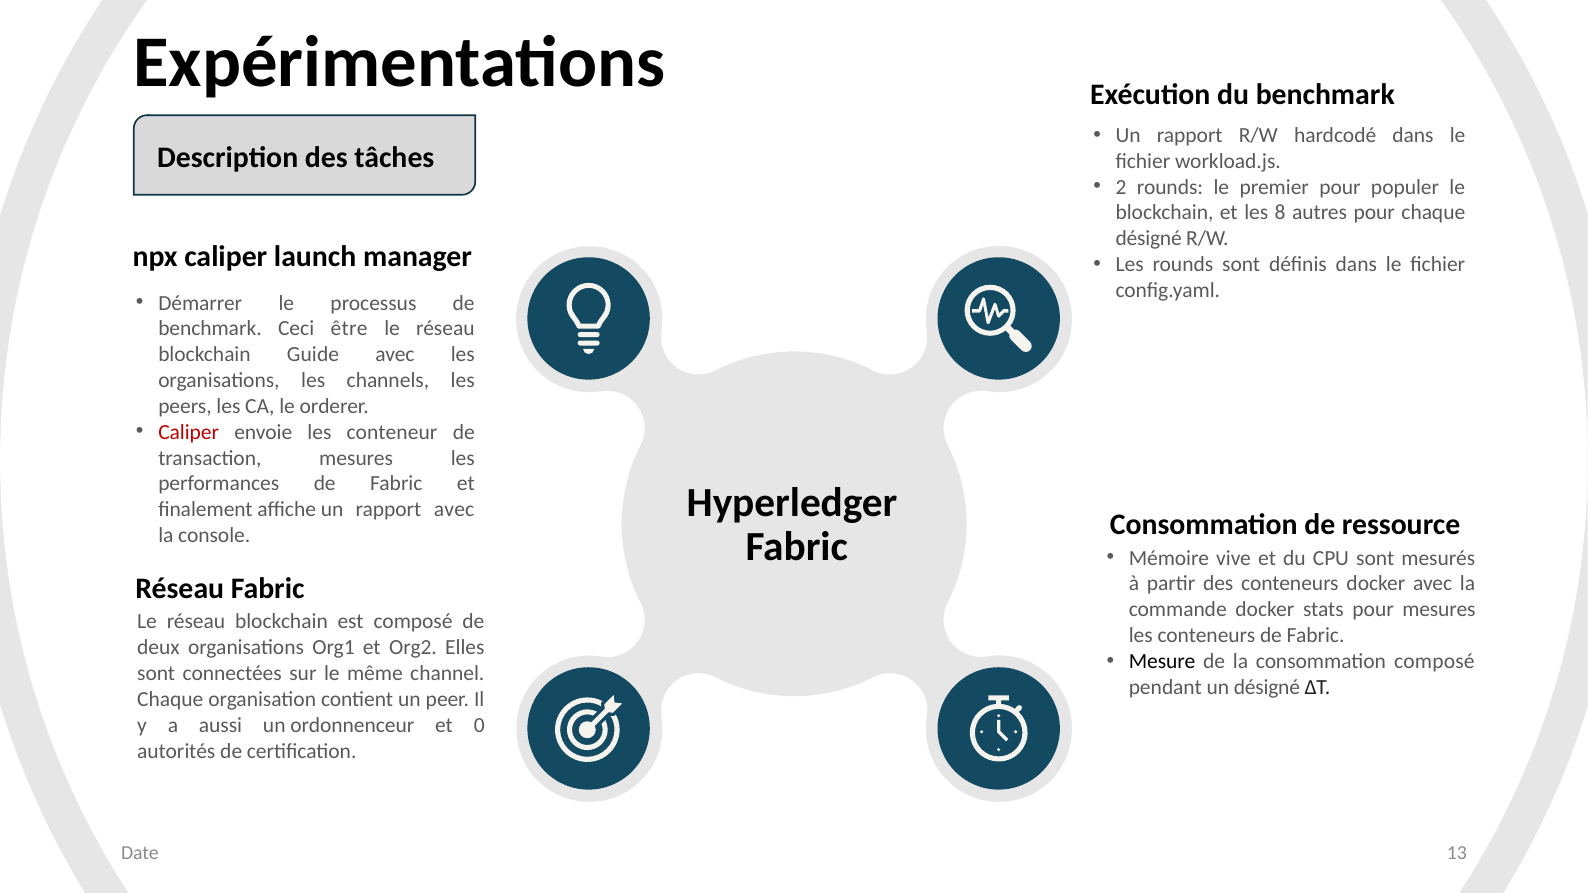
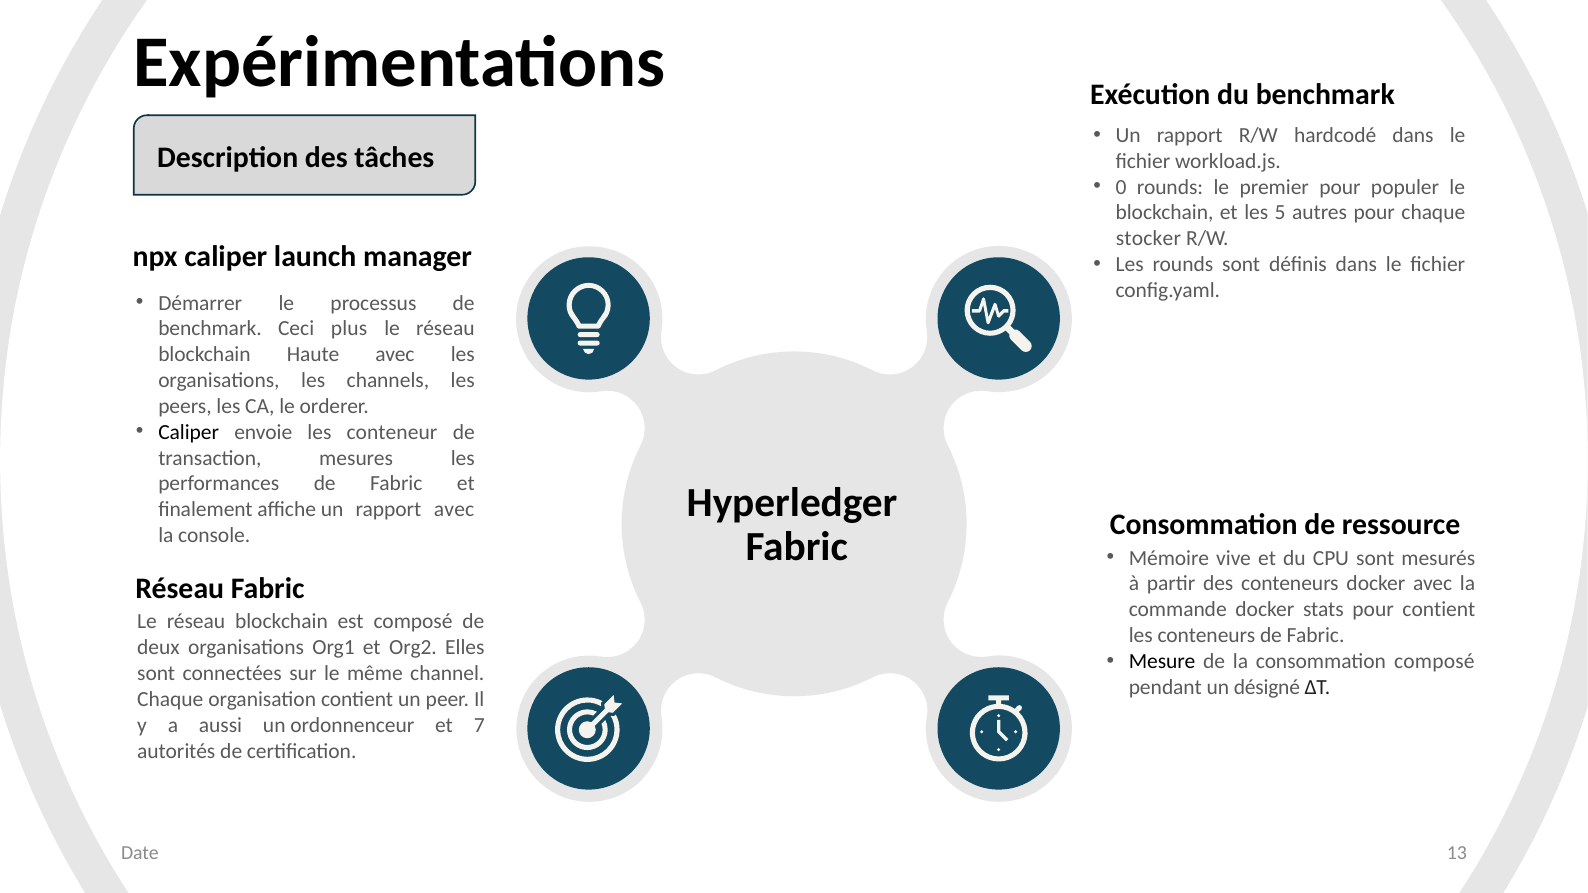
2: 2 -> 0
8: 8 -> 5
désigné at (1149, 239): désigné -> stocker
être: être -> plus
Guide: Guide -> Haute
Caliper at (189, 432) colour: red -> black
pour mesures: mesures -> contient
0: 0 -> 7
